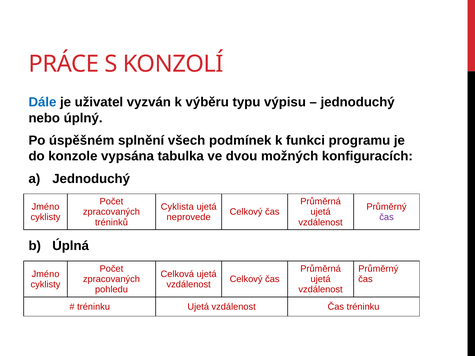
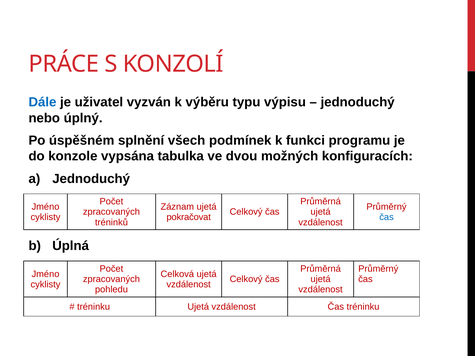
Cyklista: Cyklista -> Záznam
neprovede: neprovede -> pokračovat
čas at (387, 217) colour: purple -> blue
